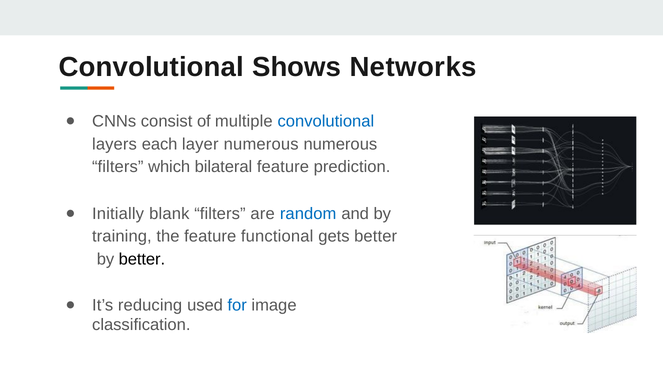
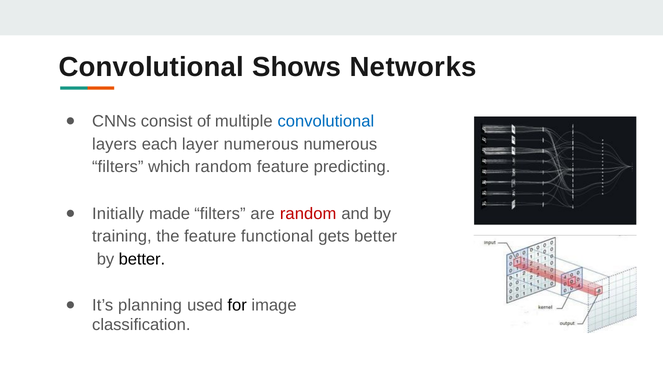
which bilateral: bilateral -> random
prediction: prediction -> predicting
blank: blank -> made
random at (308, 214) colour: blue -> red
reducing: reducing -> planning
for colour: blue -> black
